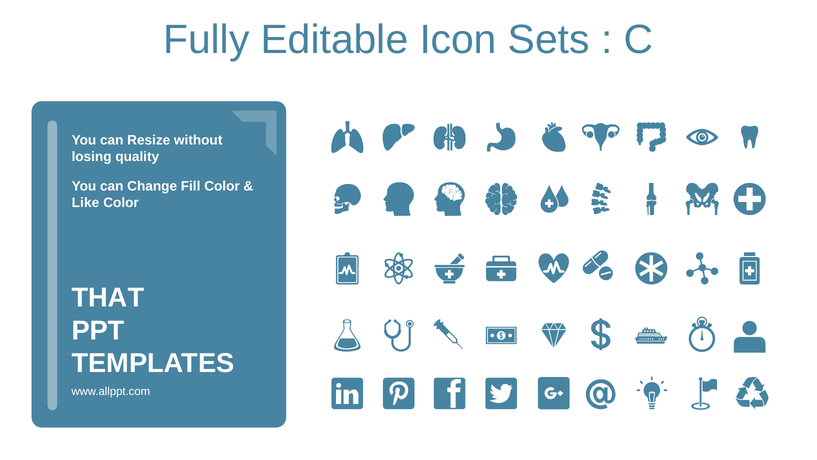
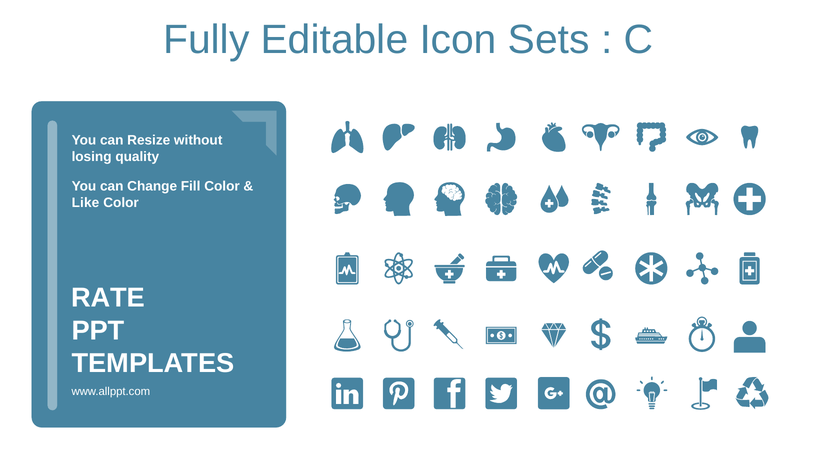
THAT: THAT -> RATE
